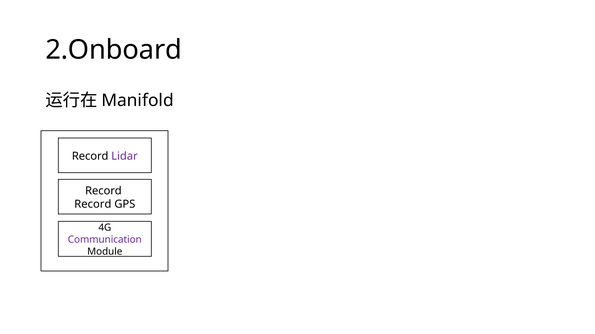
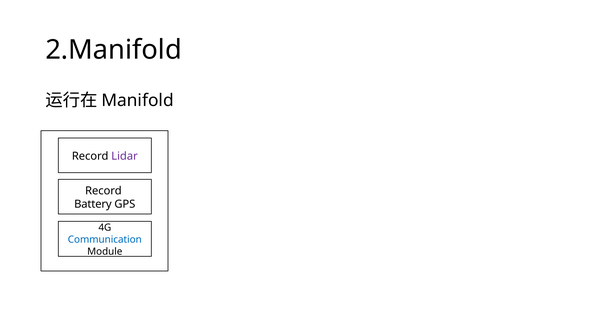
2.Onboard: 2.Onboard -> 2.Manifold
Record at (93, 205): Record -> Battery
Communication colour: purple -> blue
